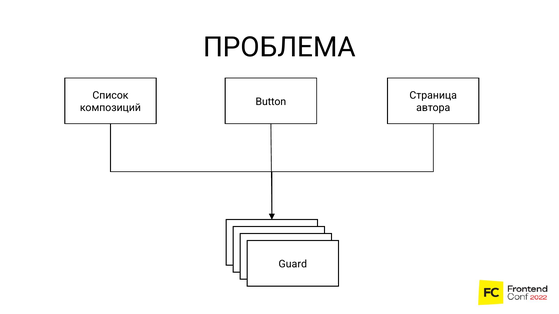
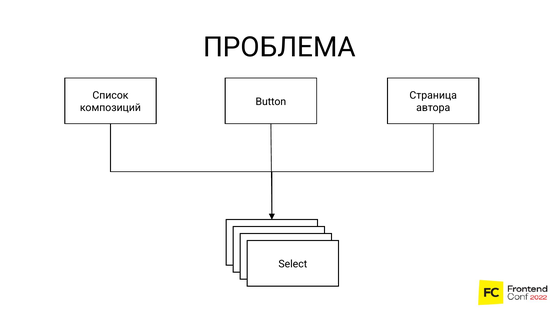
Guard: Guard -> Select
